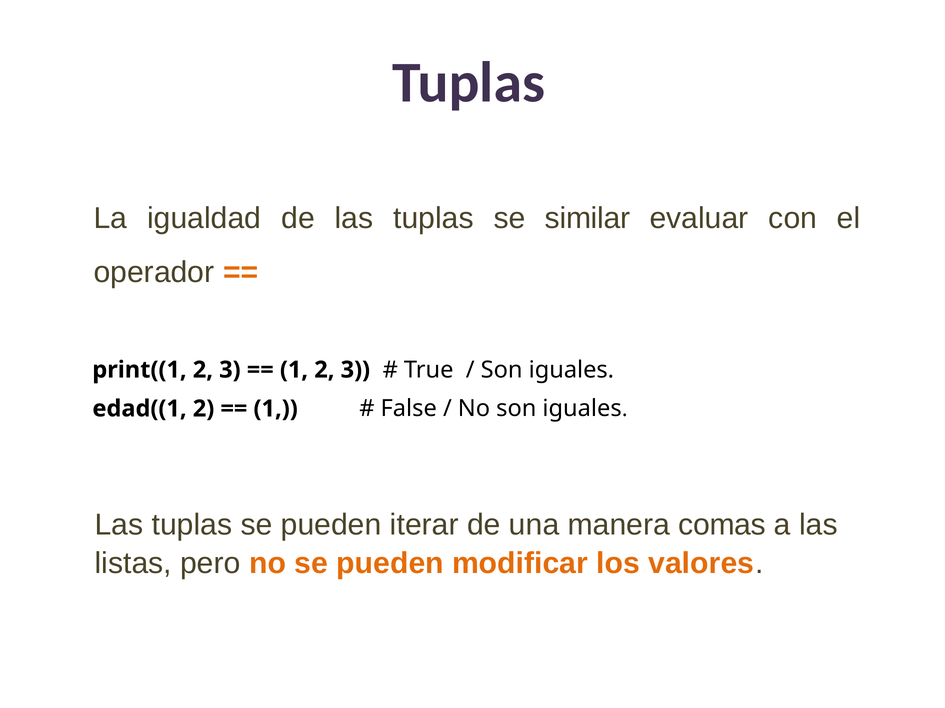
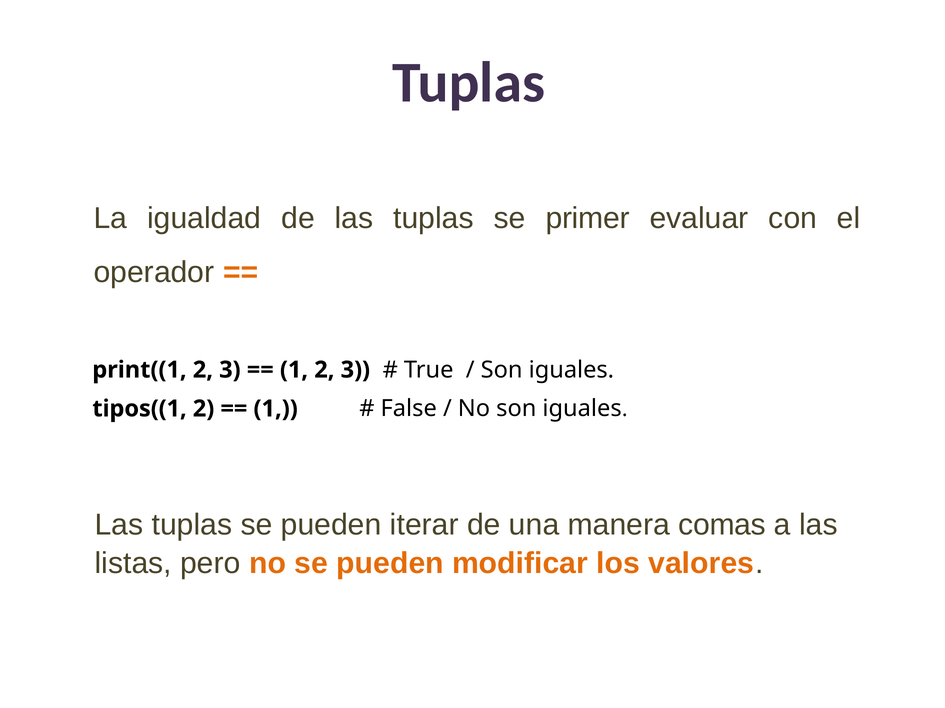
similar: similar -> primer
edad((1: edad((1 -> tipos((1
